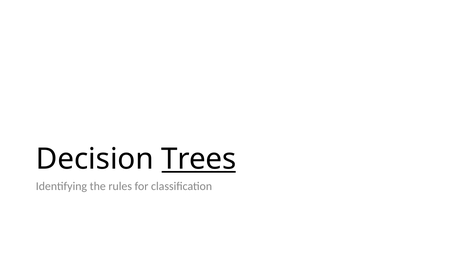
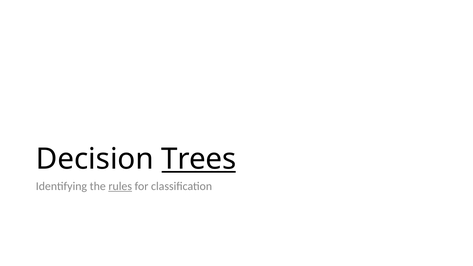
rules underline: none -> present
